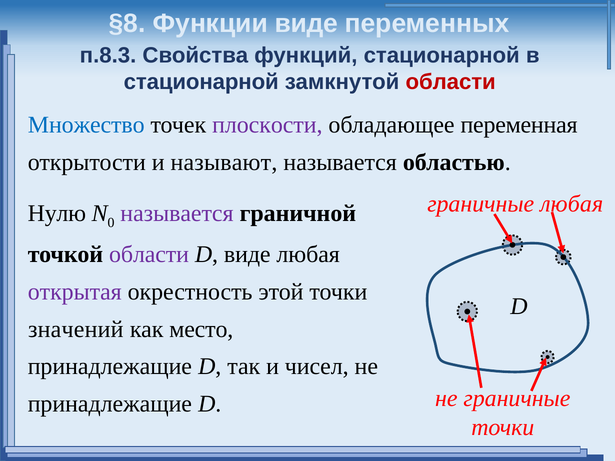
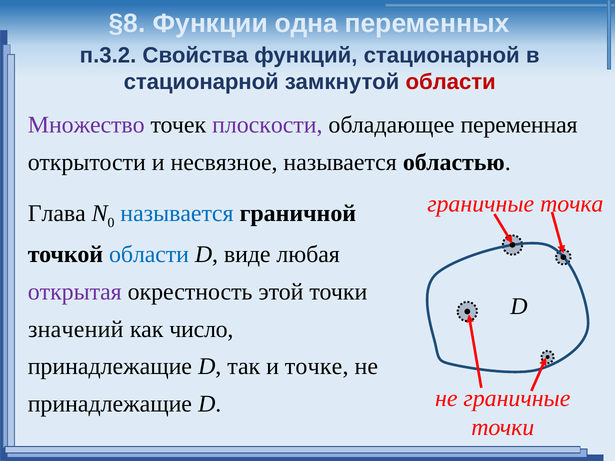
Функции виде: виде -> одна
п.8.3: п.8.3 -> п.3.2
Множество colour: blue -> purple
называют: называют -> несвязное
граничные любая: любая -> точка
Нулю: Нулю -> Глава
называется at (177, 213) colour: purple -> blue
области at (149, 255) colour: purple -> blue
место: место -> число
чисел: чисел -> точке
